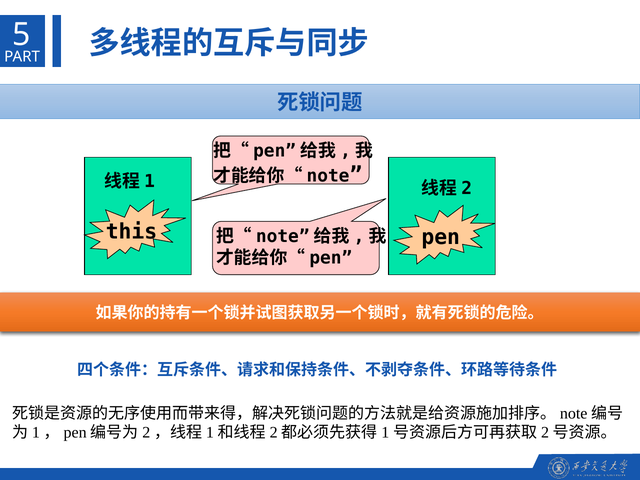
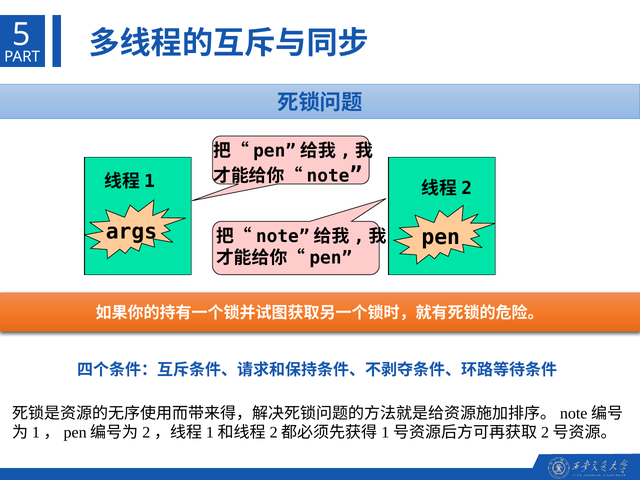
this: this -> args
